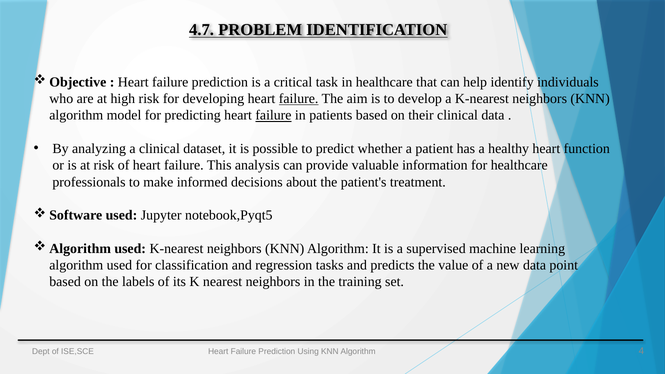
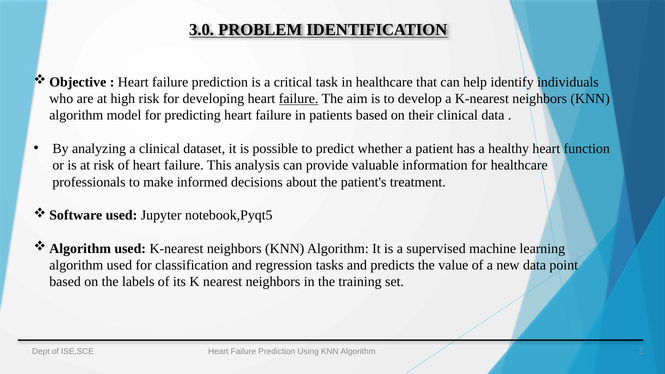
4.7: 4.7 -> 3.0
failure at (273, 115) underline: present -> none
4: 4 -> 1
